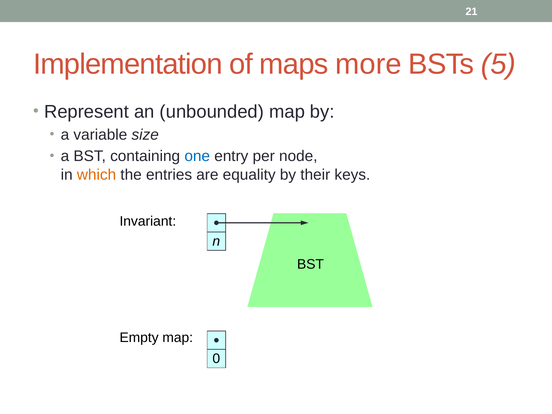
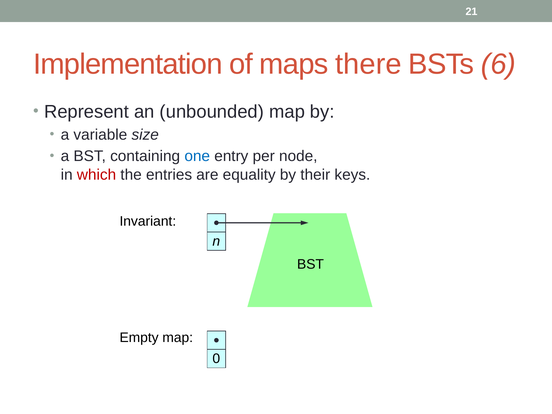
more: more -> there
5: 5 -> 6
which colour: orange -> red
